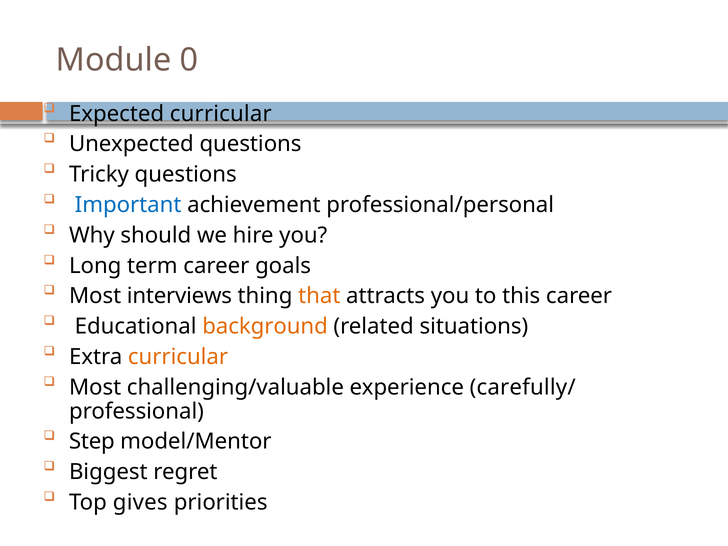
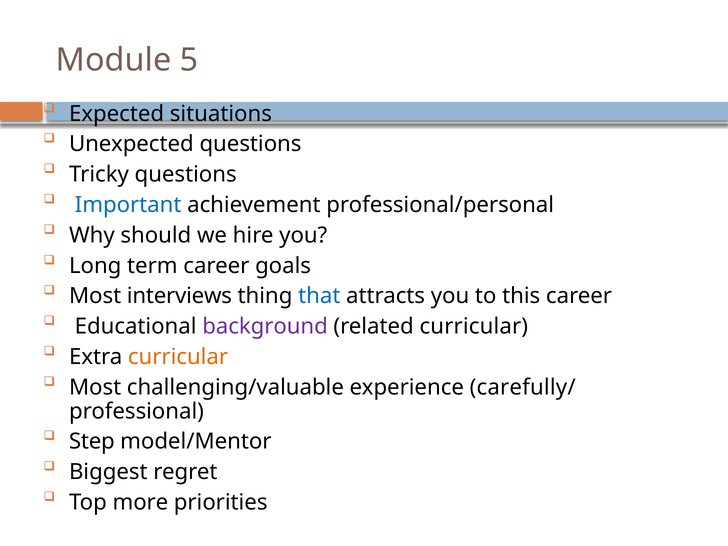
0: 0 -> 5
Expected curricular: curricular -> situations
that colour: orange -> blue
background colour: orange -> purple
related situations: situations -> curricular
gives: gives -> more
